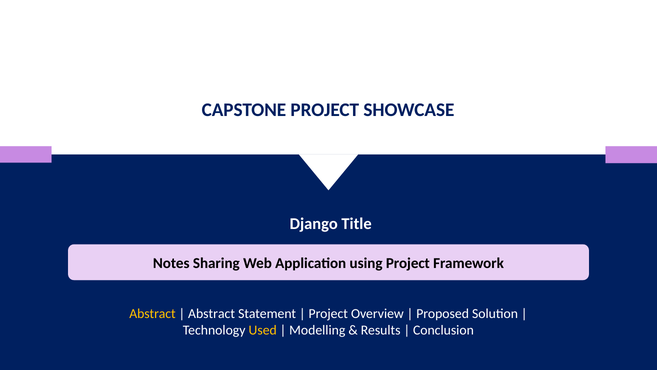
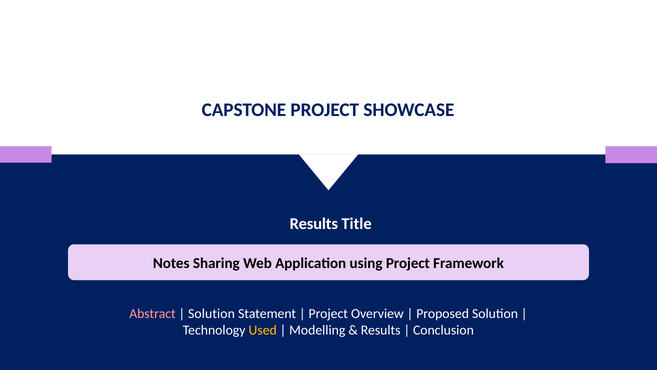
Django at (314, 223): Django -> Results
Abstract at (152, 313) colour: yellow -> pink
Abstract at (212, 313): Abstract -> Solution
